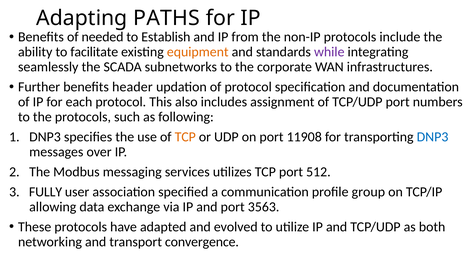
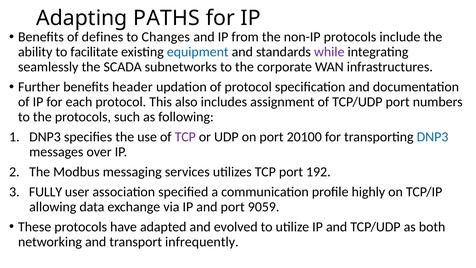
needed: needed -> defines
Establish: Establish -> Changes
equipment colour: orange -> blue
TCP at (185, 137) colour: orange -> purple
11908: 11908 -> 20100
512: 512 -> 192
group: group -> highly
3563: 3563 -> 9059
convergence: convergence -> infrequently
